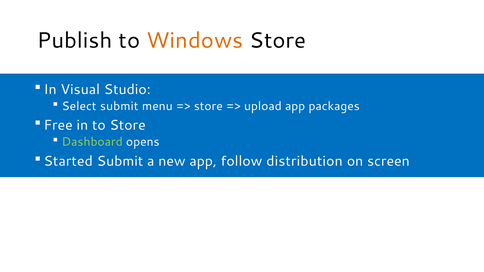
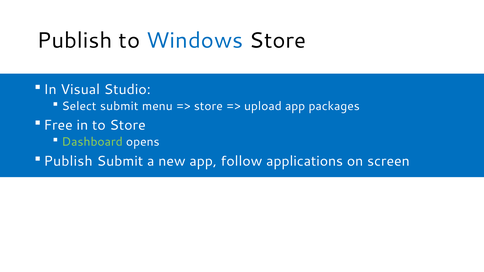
Windows colour: orange -> blue
Started at (68, 161): Started -> Publish
distribution: distribution -> applications
